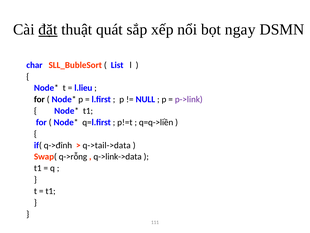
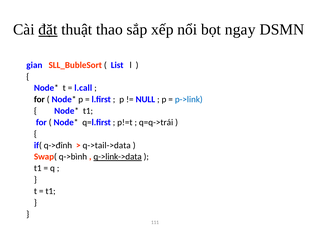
quát: quát -> thao
char: char -> gian
l.lieu: l.lieu -> l.call
p->link colour: purple -> blue
q=q->liền: q=q->liền -> q=q->trái
q->rỗng: q->rỗng -> q->bình
q->link->data underline: none -> present
